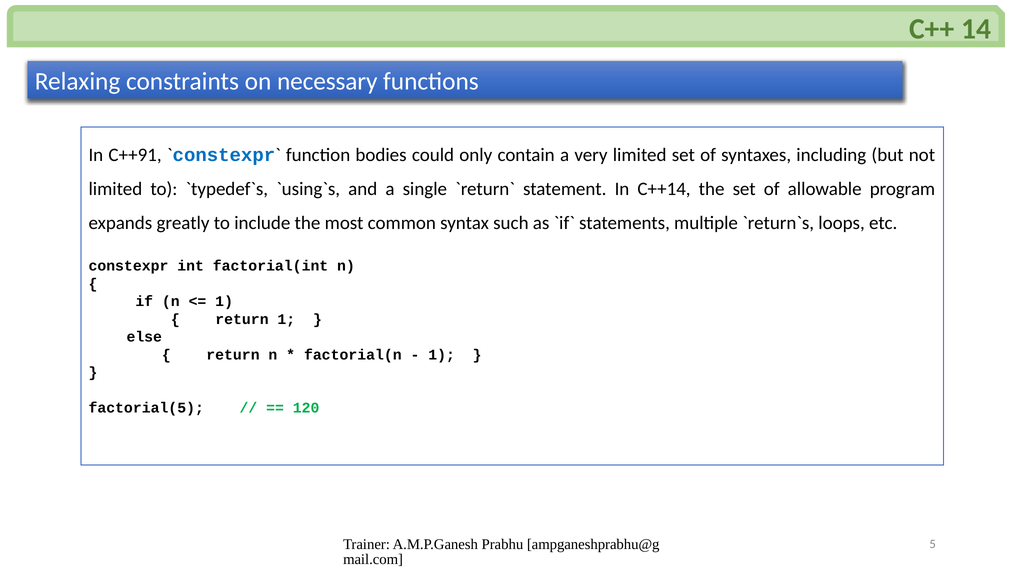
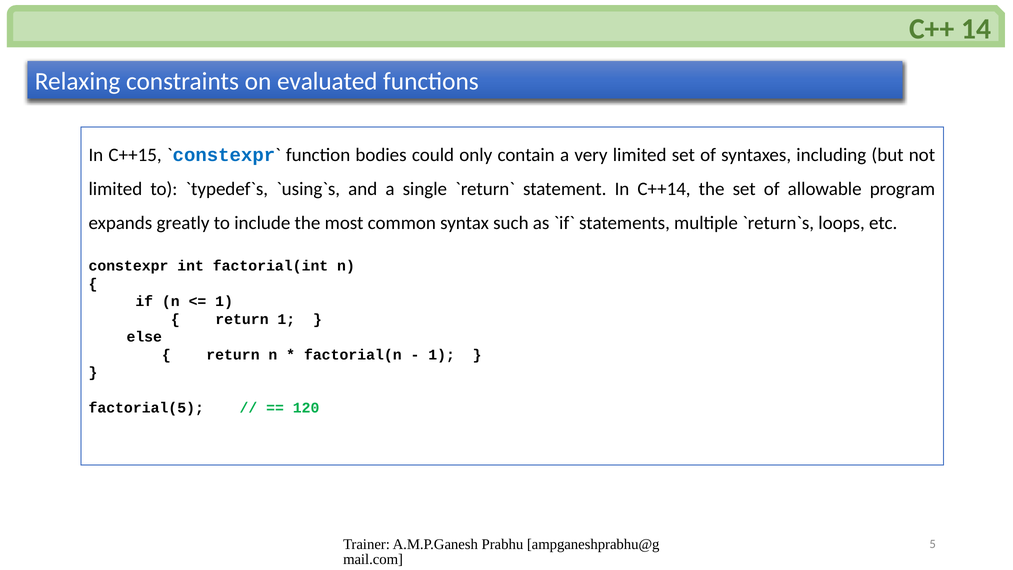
necessary: necessary -> evaluated
C++91: C++91 -> C++15
